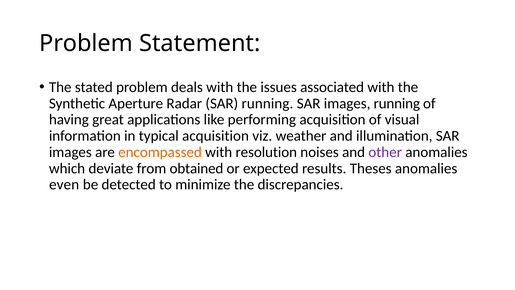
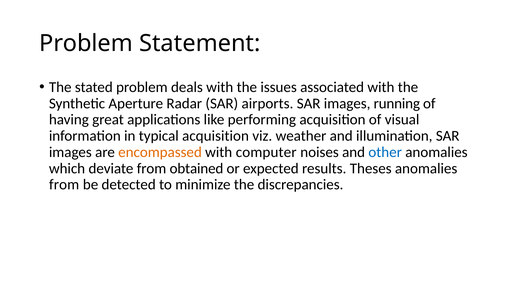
SAR running: running -> airports
resolution: resolution -> computer
other colour: purple -> blue
even at (64, 184): even -> from
